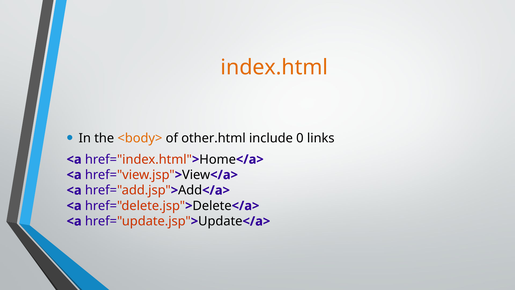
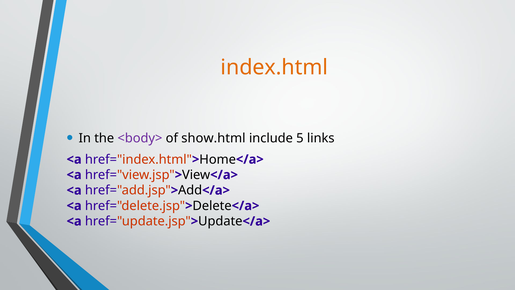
<body> colour: orange -> purple
other.html: other.html -> show.html
0: 0 -> 5
